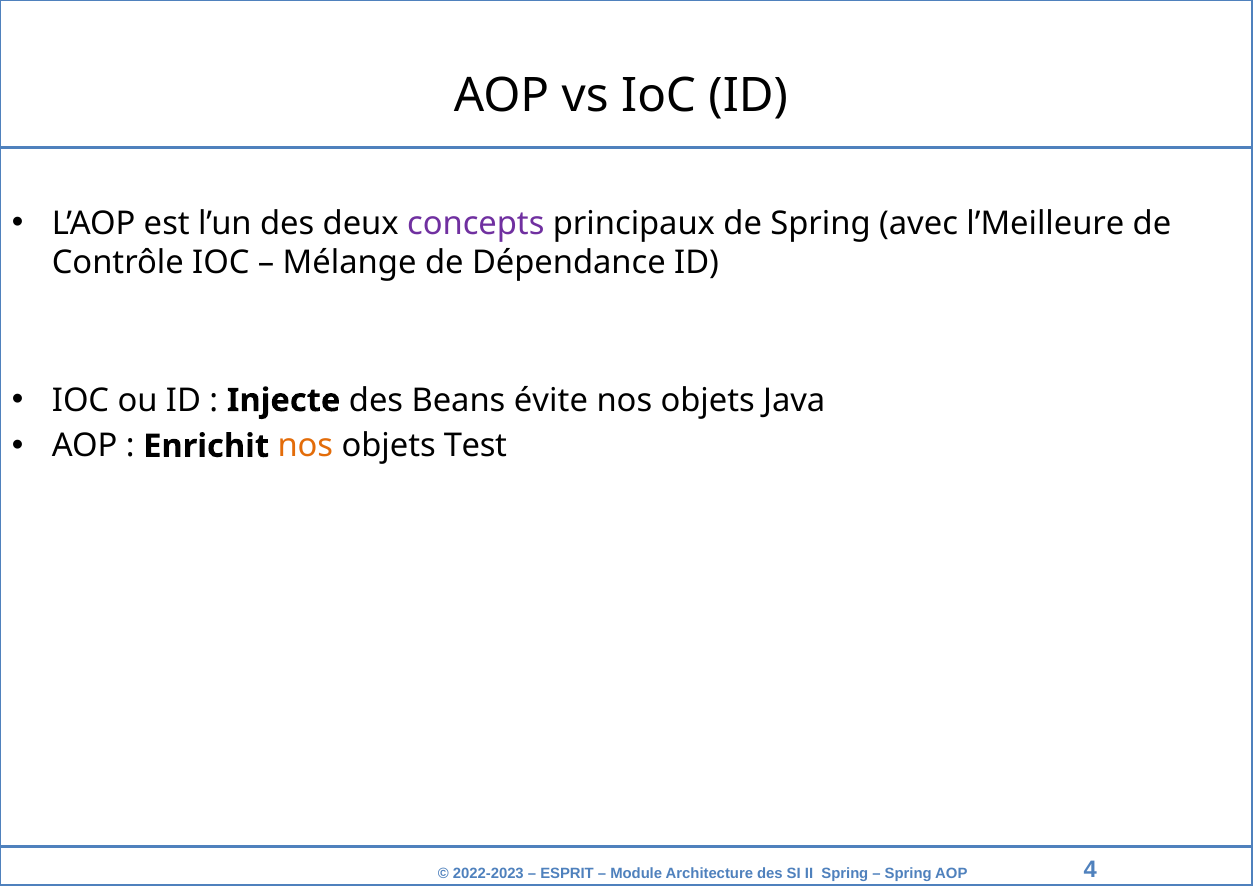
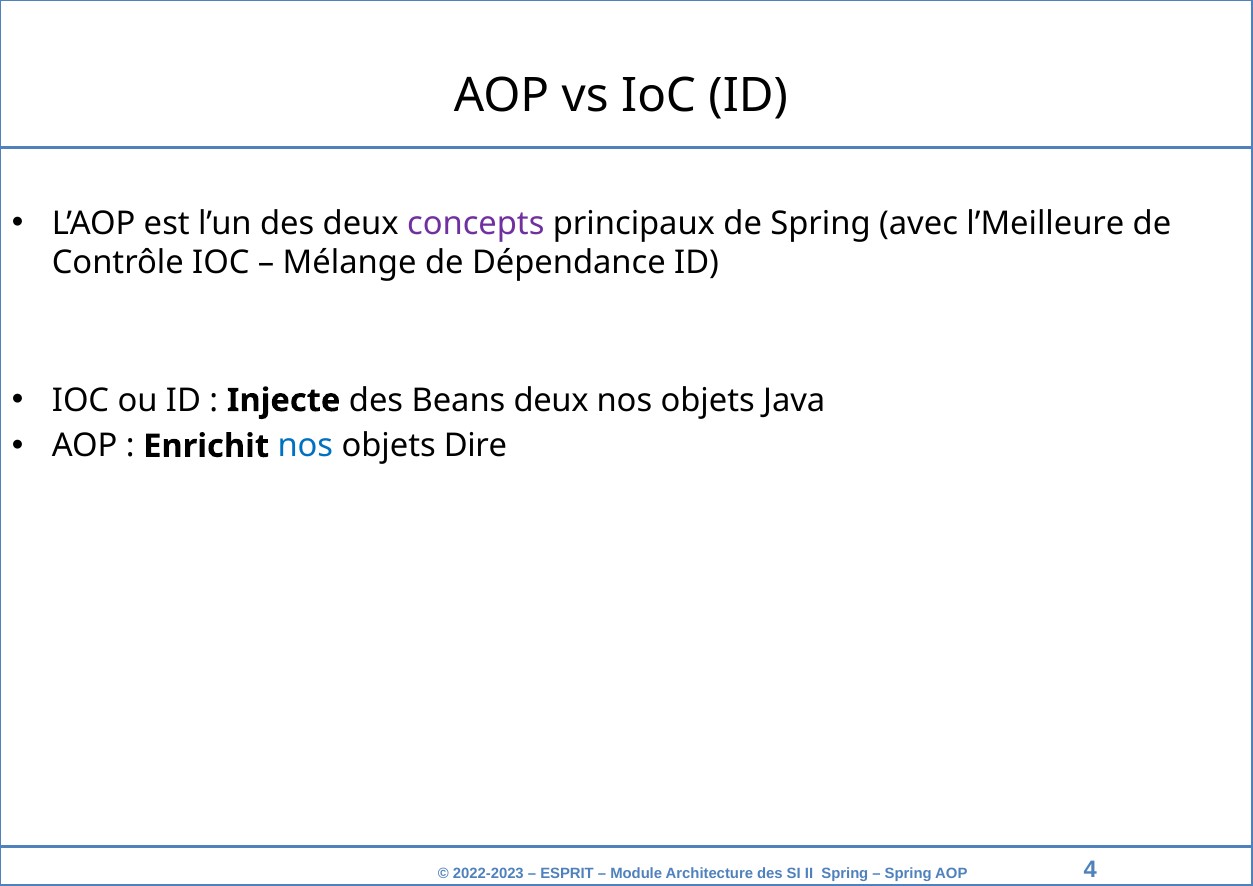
Beans évite: évite -> deux
nos at (305, 446) colour: orange -> blue
Test: Test -> Dire
